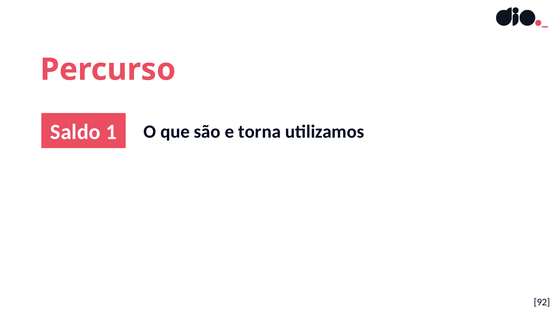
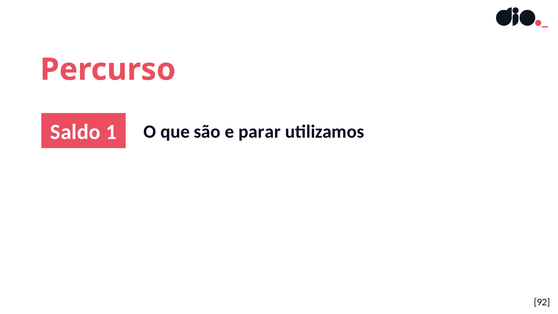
torna: torna -> parar
